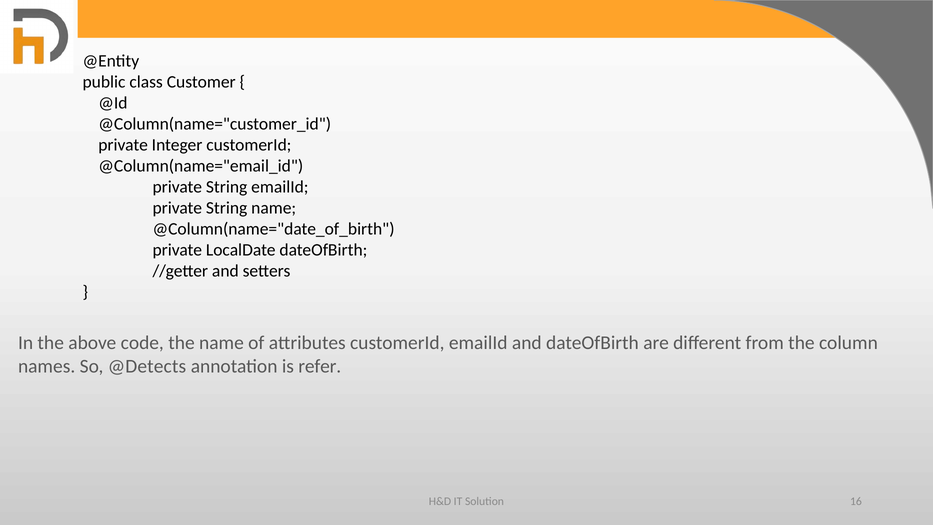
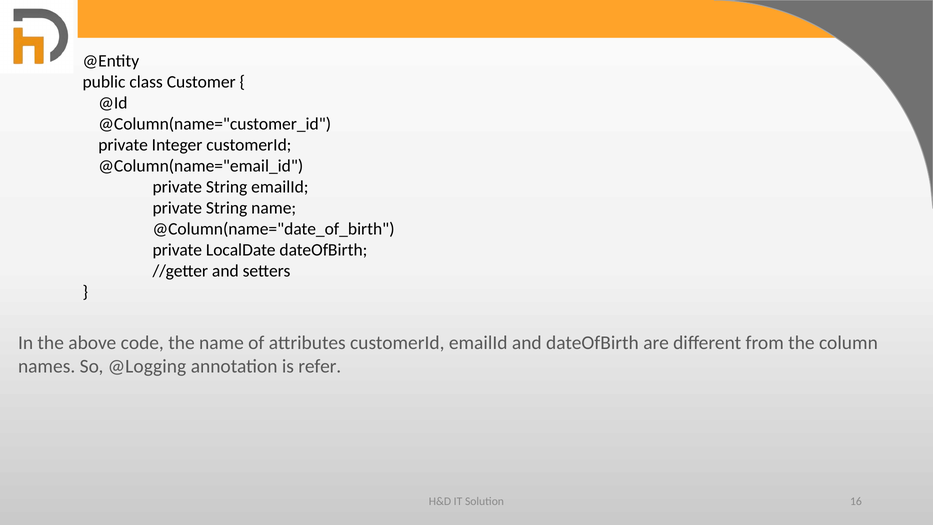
@Detects: @Detects -> @Logging
